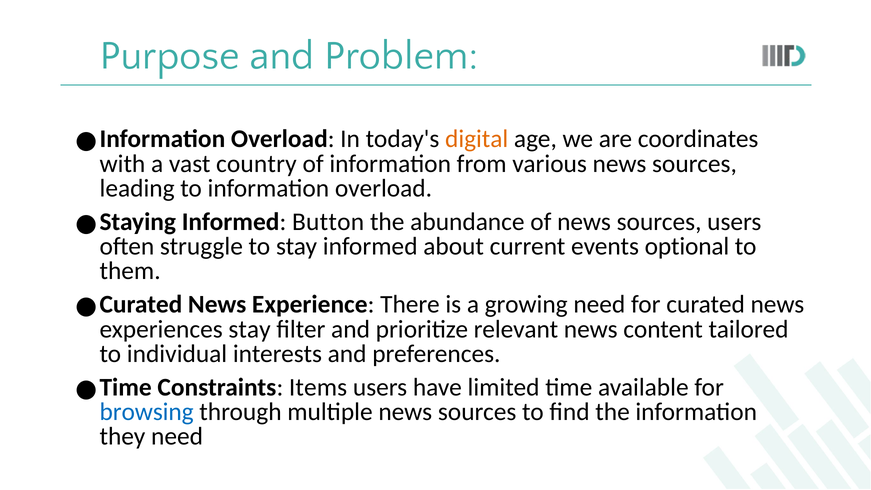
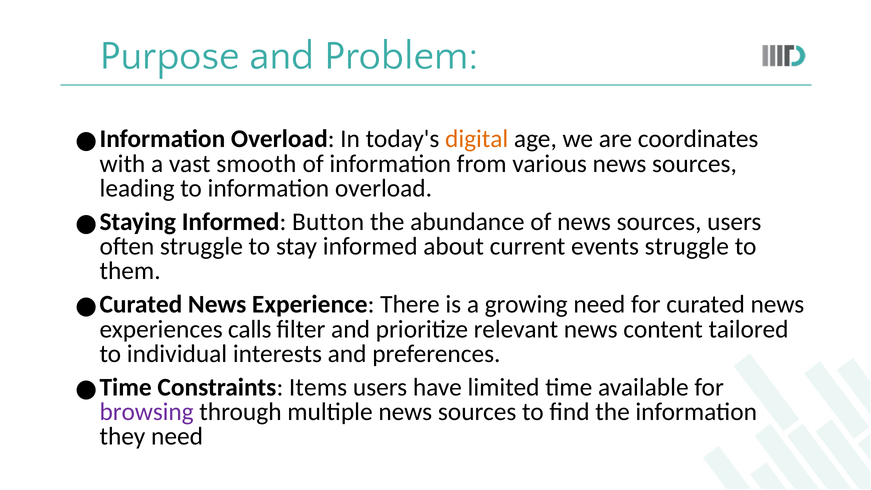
country: country -> smooth
events optional: optional -> struggle
experiences stay: stay -> calls
browsing colour: blue -> purple
